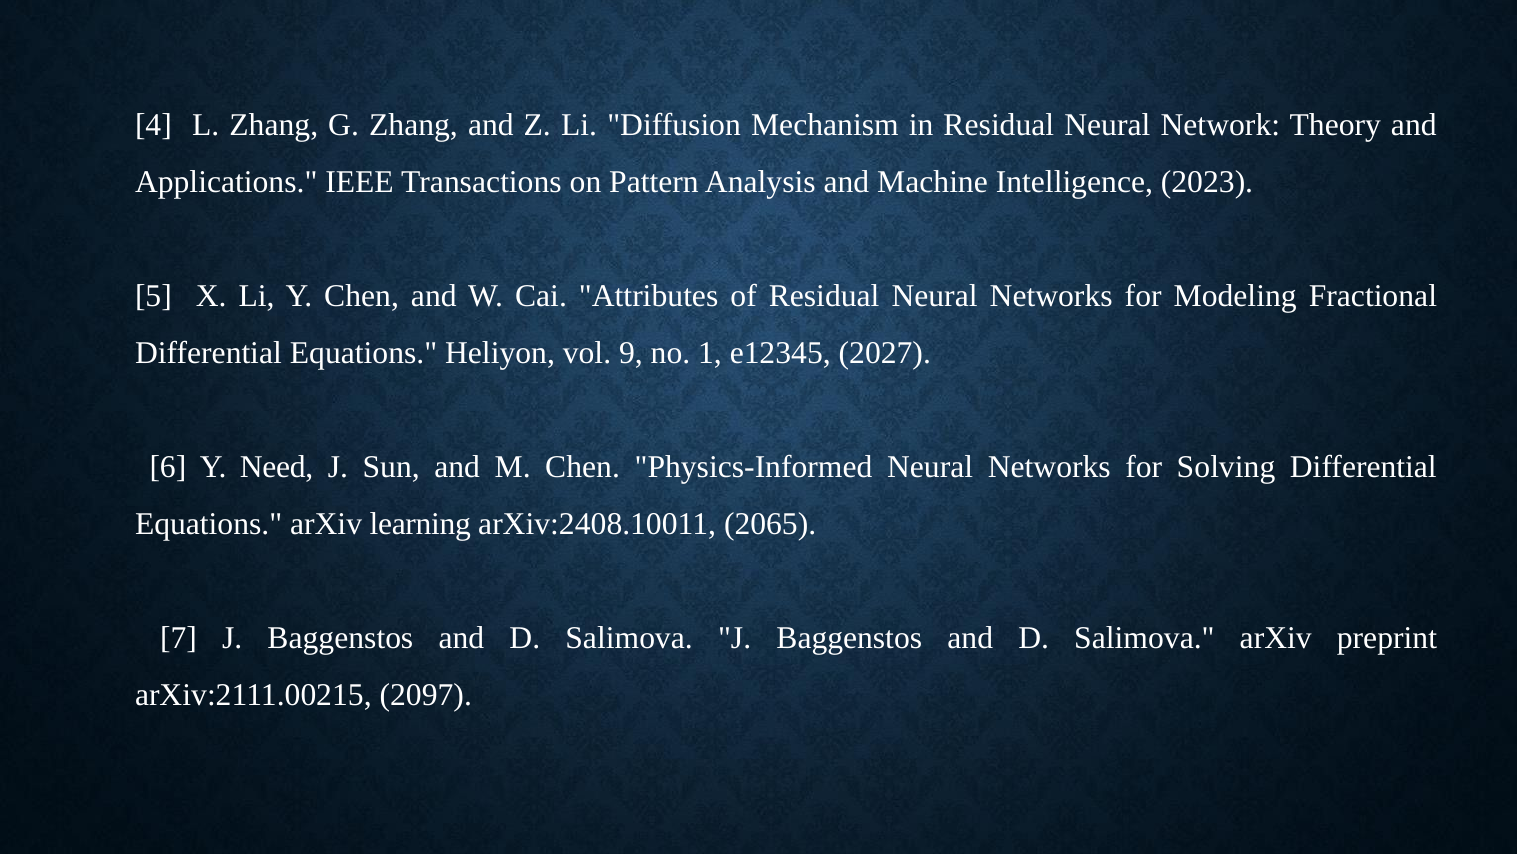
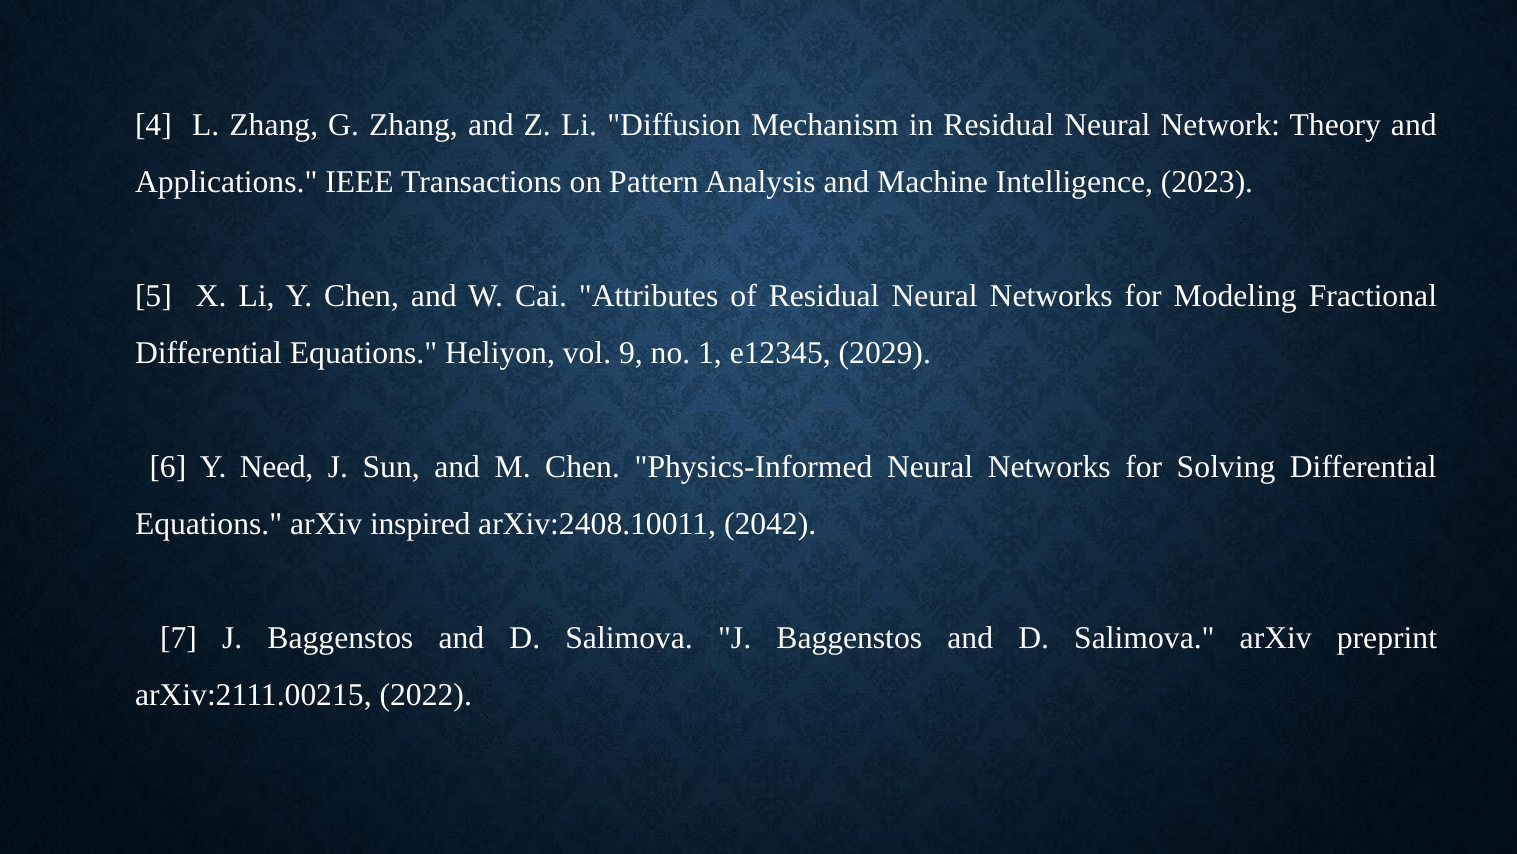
2027: 2027 -> 2029
learning: learning -> inspired
2065: 2065 -> 2042
2097: 2097 -> 2022
